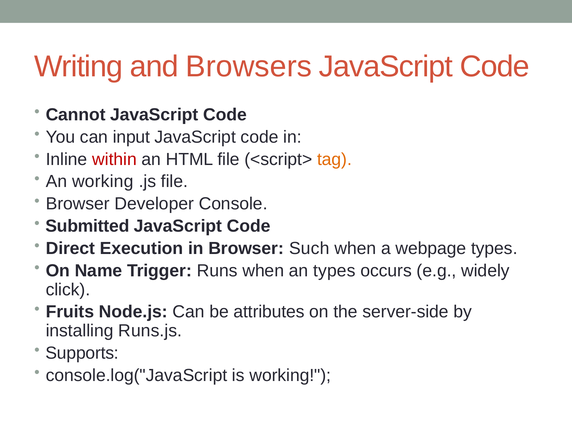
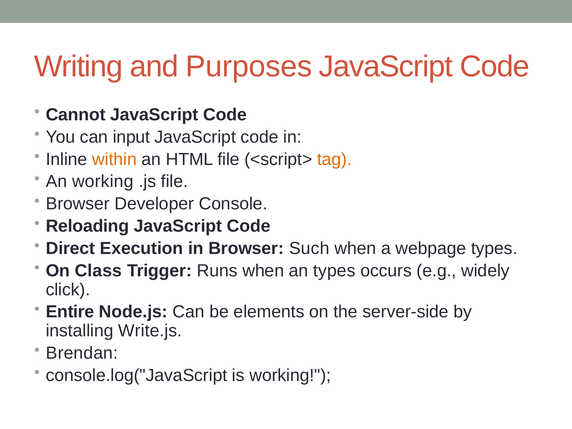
Browsers: Browsers -> Purposes
within colour: red -> orange
Submitted: Submitted -> Reloading
Name: Name -> Class
Fruits: Fruits -> Entire
attributes: attributes -> elements
Runs.js: Runs.js -> Write.js
Supports: Supports -> Brendan
